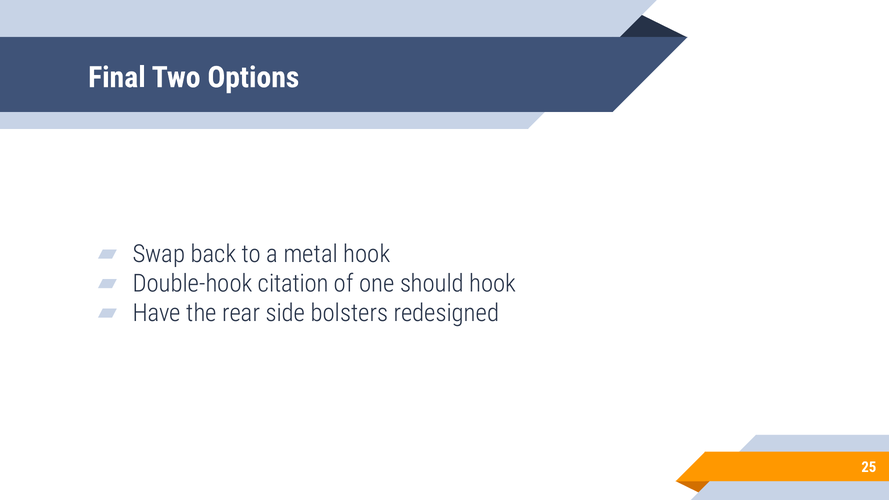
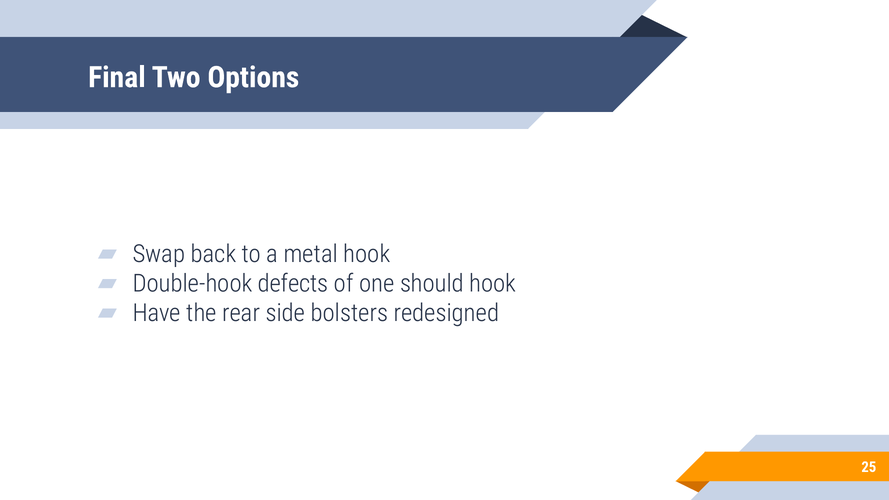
citation: citation -> defects
